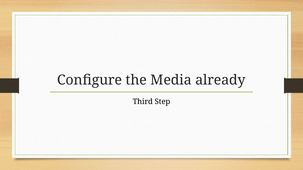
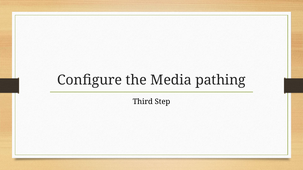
already: already -> pathing
